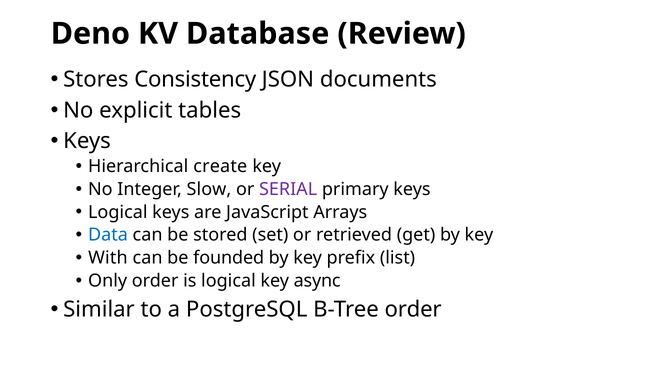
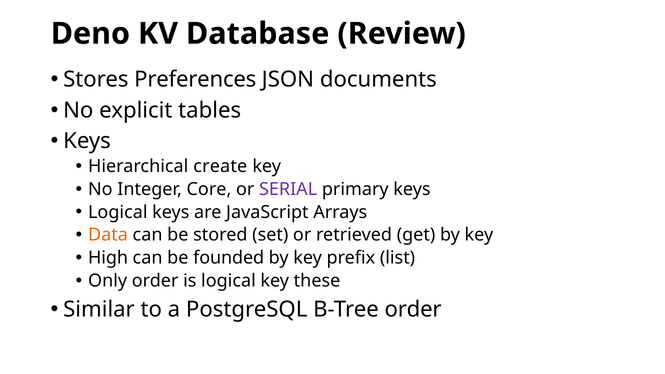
Consistency: Consistency -> Preferences
Slow: Slow -> Core
Data colour: blue -> orange
With: With -> High
async: async -> these
